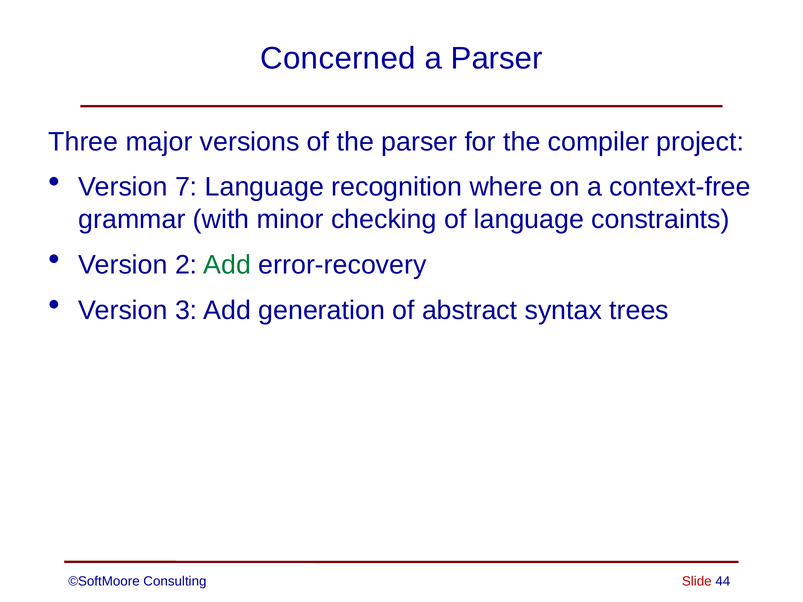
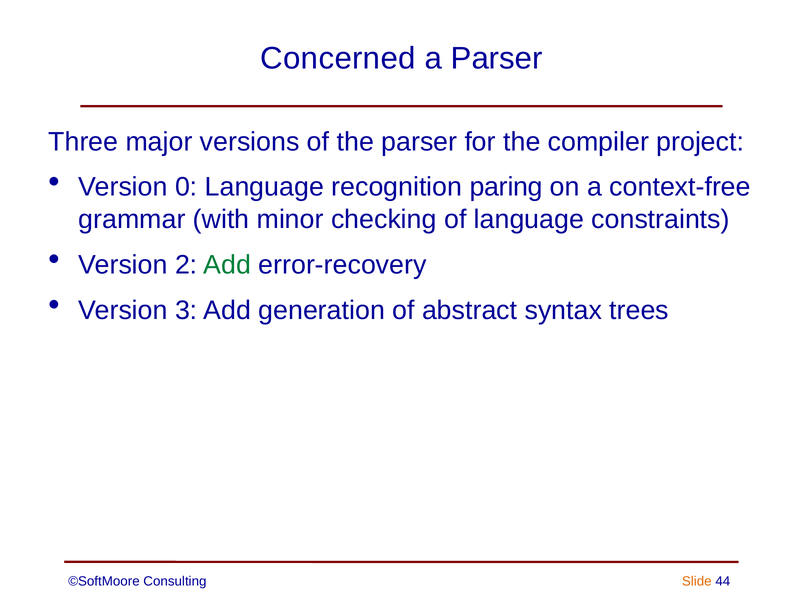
7: 7 -> 0
where: where -> paring
Slide colour: red -> orange
